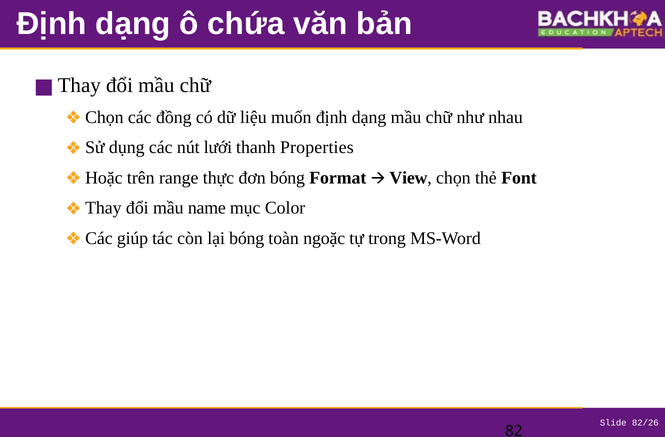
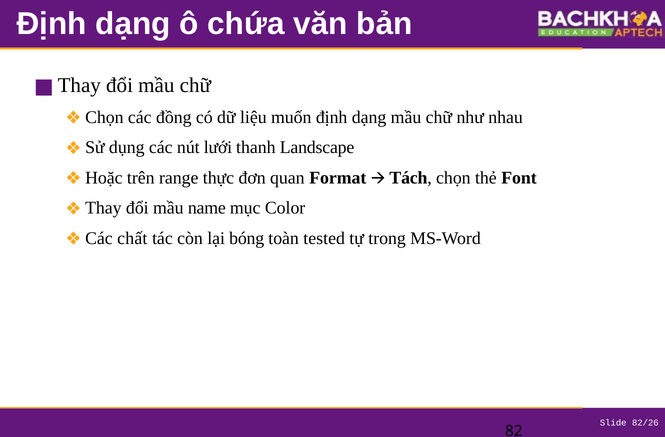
Properties: Properties -> Landscape
đơn bóng: bóng -> quan
View: View -> Tách
giúp: giúp -> chất
ngoặc: ngoặc -> tested
